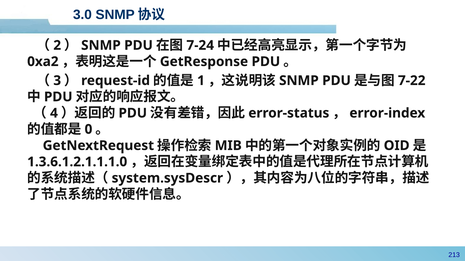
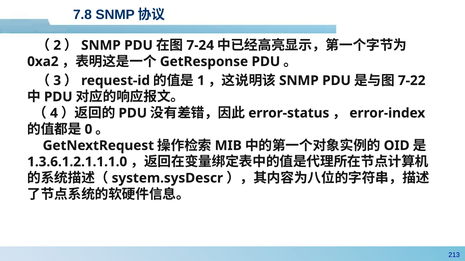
3.0: 3.0 -> 7.8
